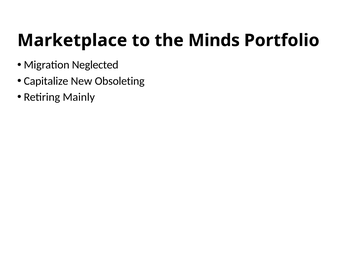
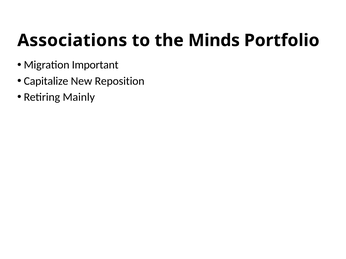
Marketplace: Marketplace -> Associations
Neglected: Neglected -> Important
Obsoleting: Obsoleting -> Reposition
